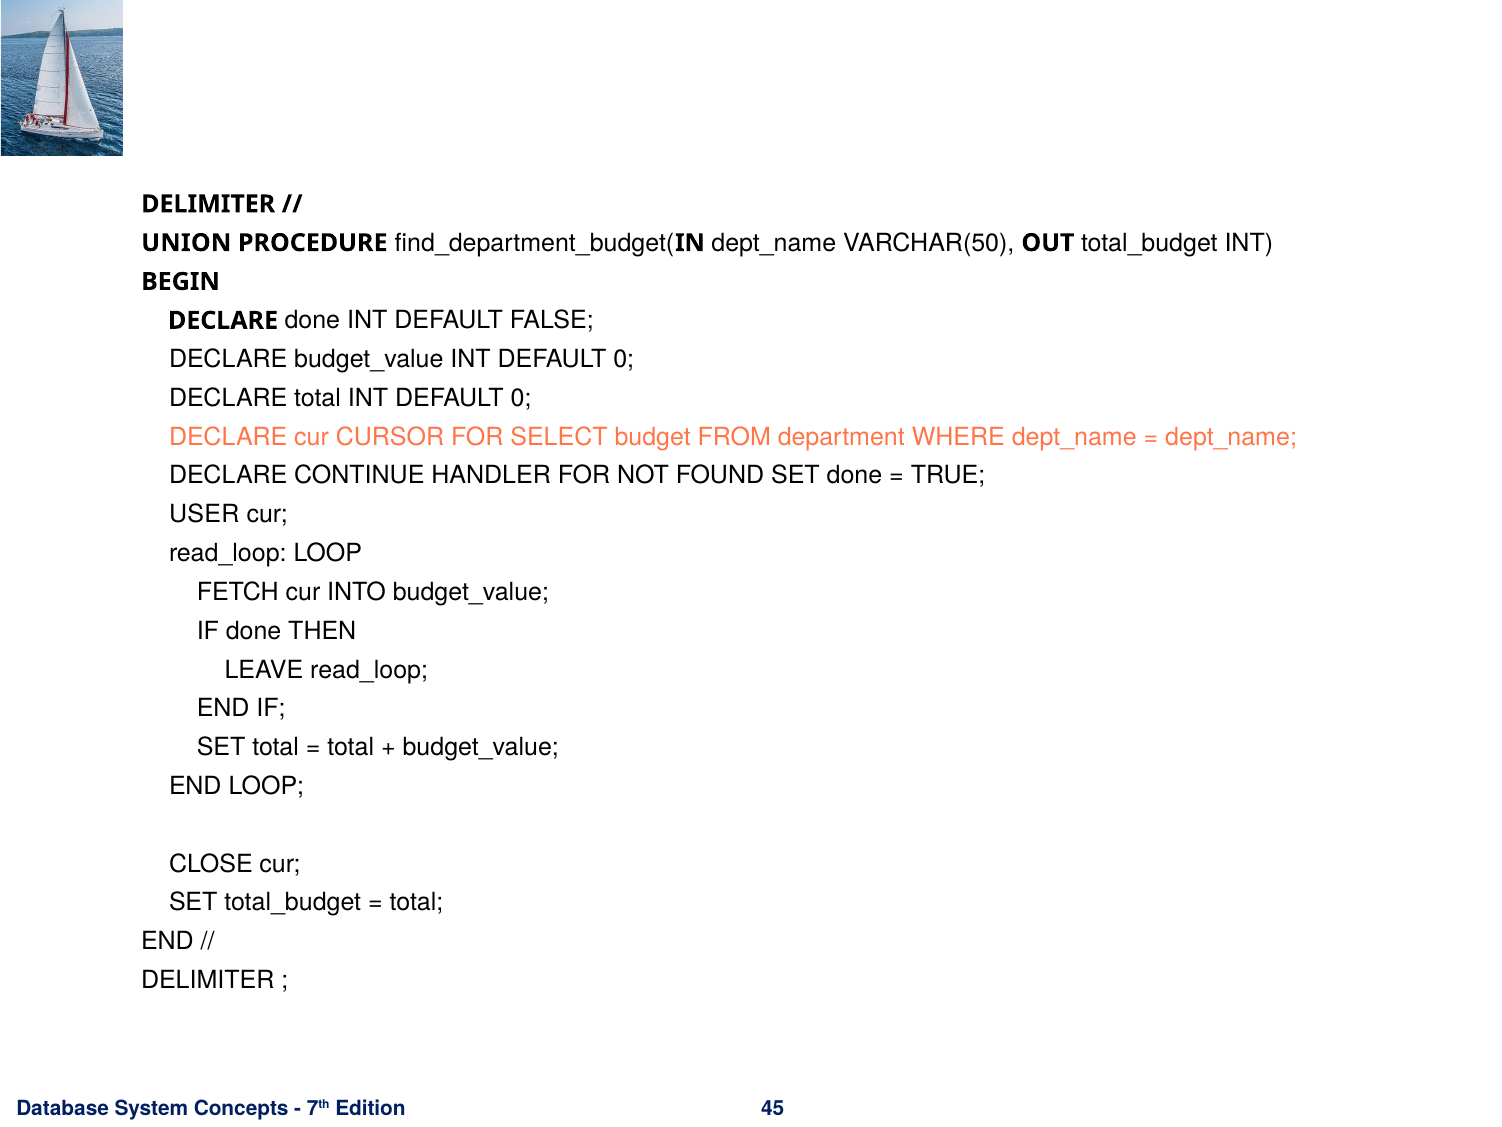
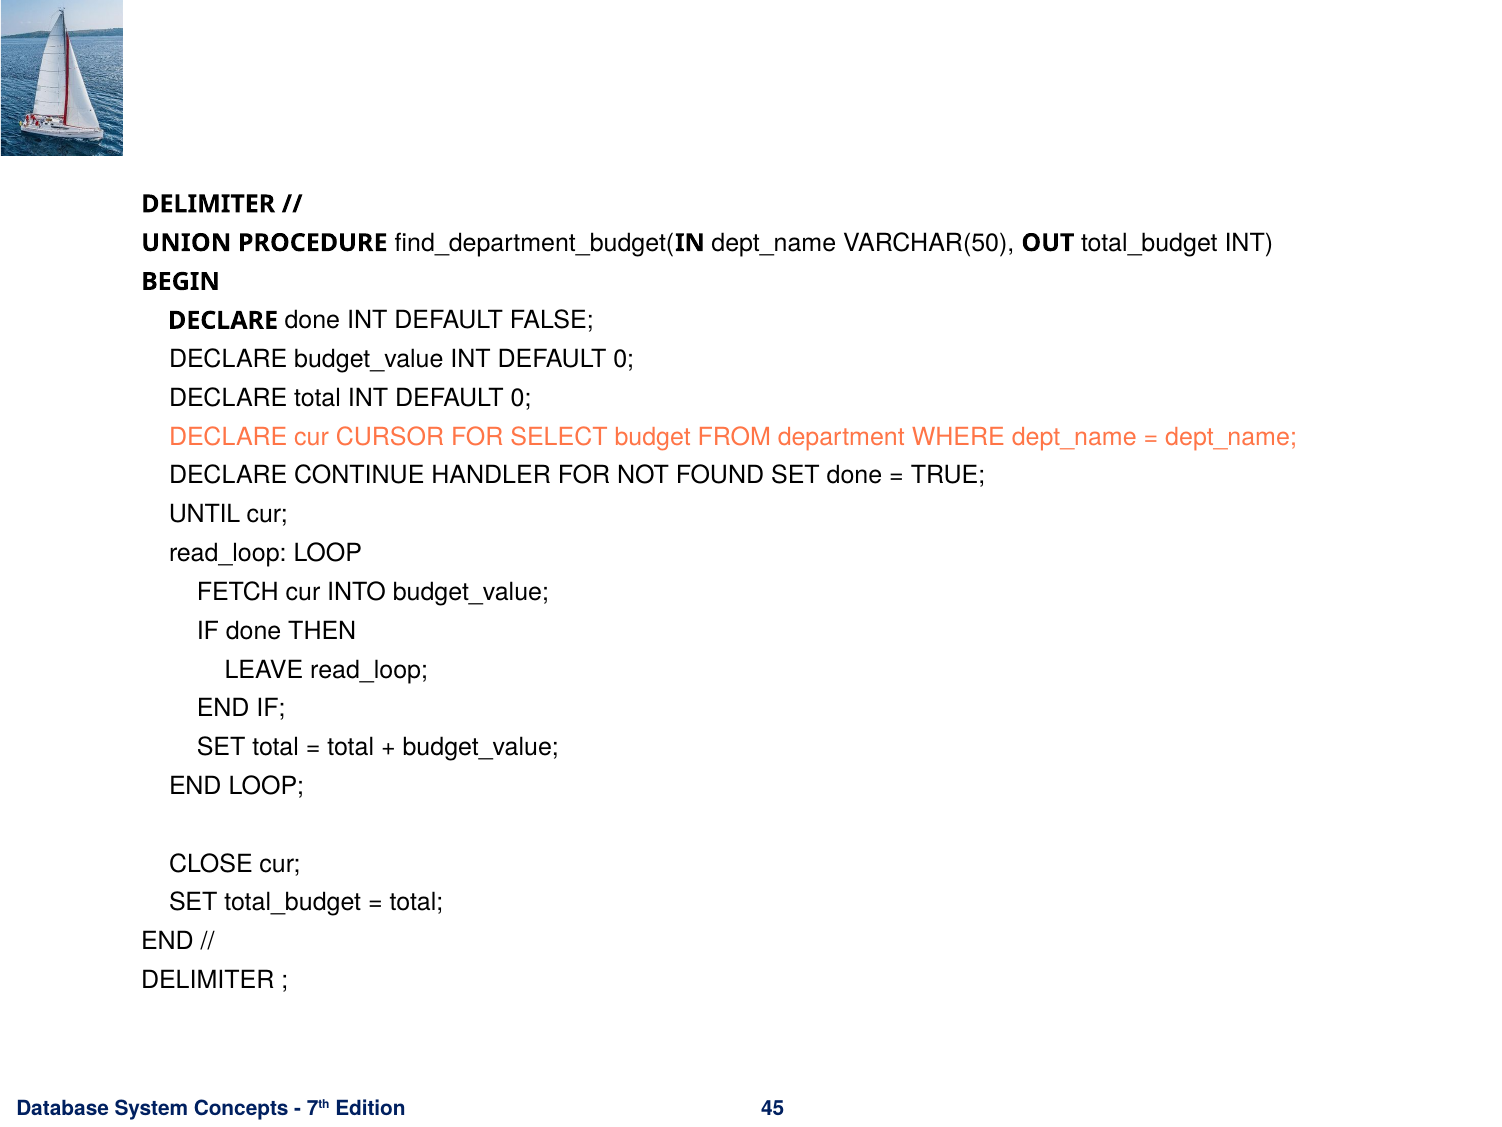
USER: USER -> UNTIL
